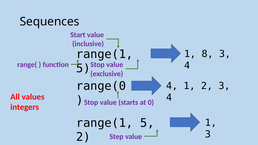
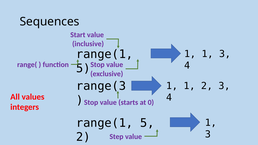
8 at (207, 54): 8 -> 1
range(0: range(0 -> range(3
4 at (172, 86): 4 -> 1
